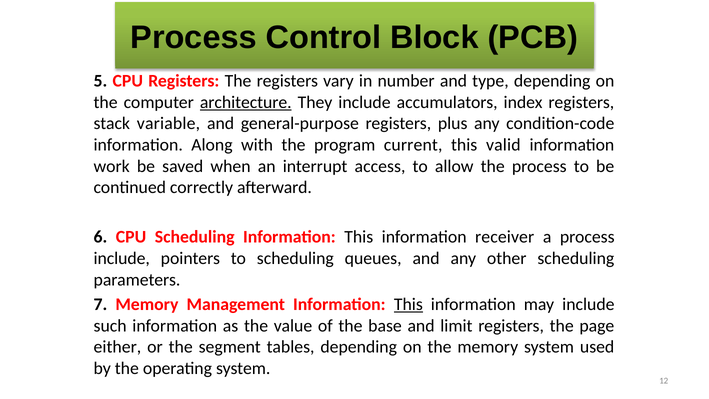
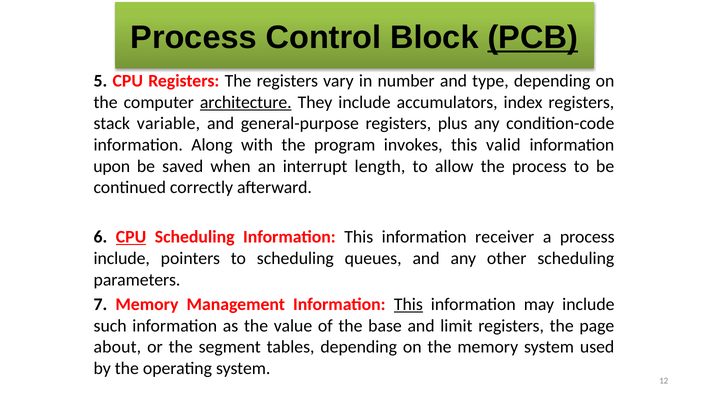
PCB underline: none -> present
current: current -> invokes
work: work -> upon
access: access -> length
CPU at (131, 237) underline: none -> present
either: either -> about
